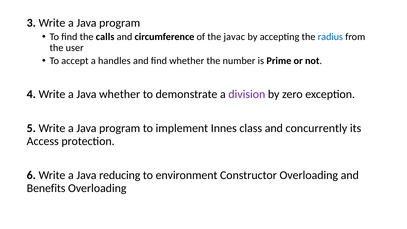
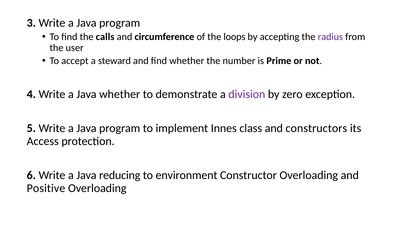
javac: javac -> loops
radius colour: blue -> purple
handles: handles -> steward
concurrently: concurrently -> constructors
Benefits: Benefits -> Positive
